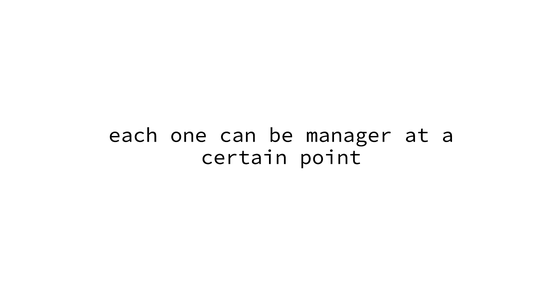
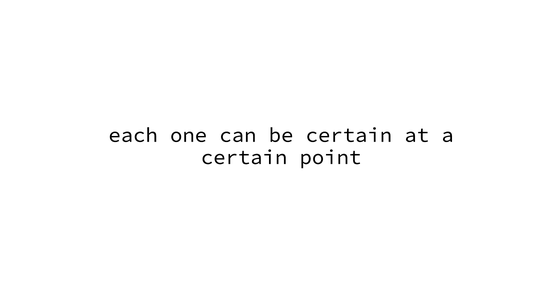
be manager: manager -> certain
